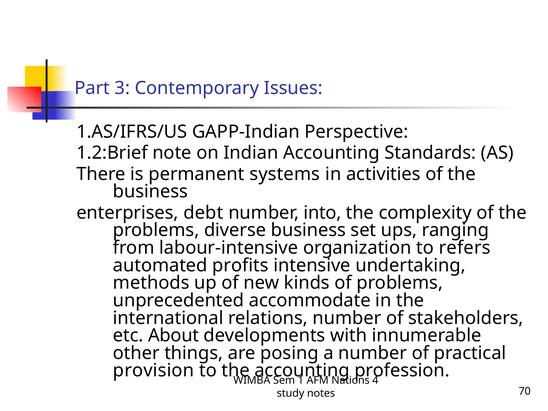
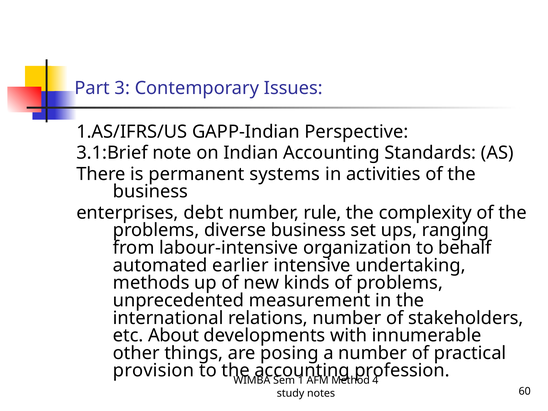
1.2:Brief: 1.2:Brief -> 3.1:Brief
into: into -> rule
refers: refers -> behalf
profits: profits -> earlier
accommodate: accommodate -> measurement
Nations: Nations -> Method
70: 70 -> 60
